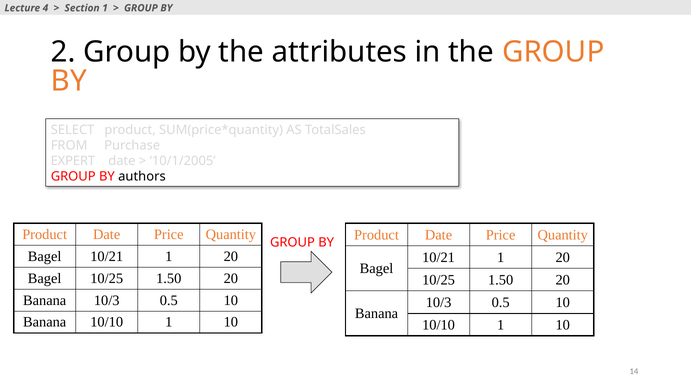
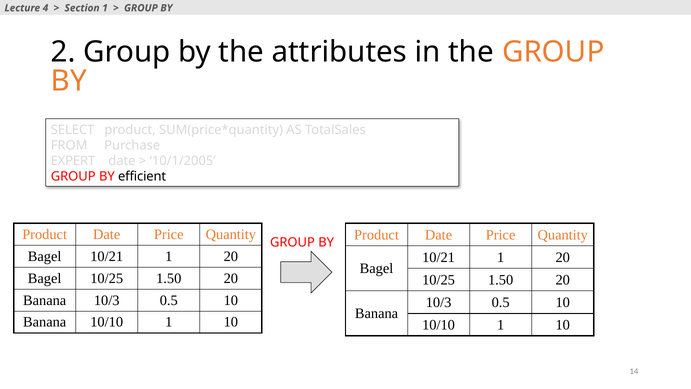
authors: authors -> efficient
